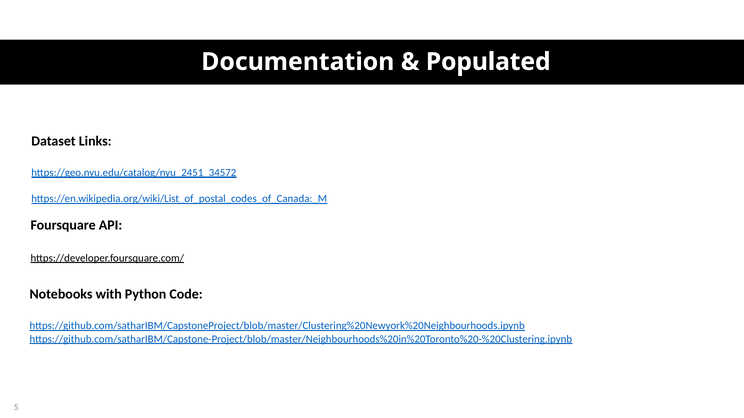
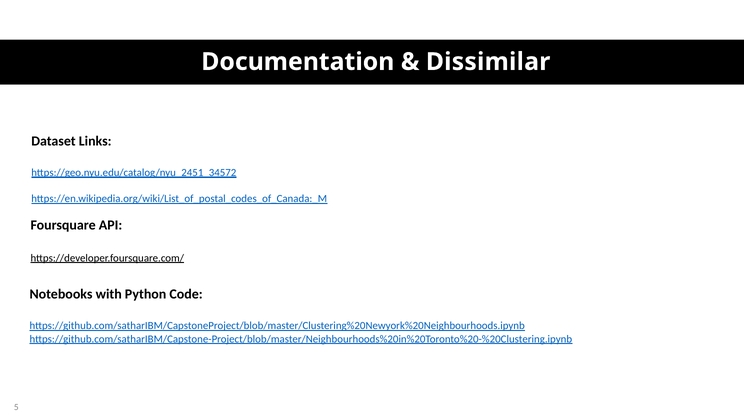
Populated: Populated -> Dissimilar
